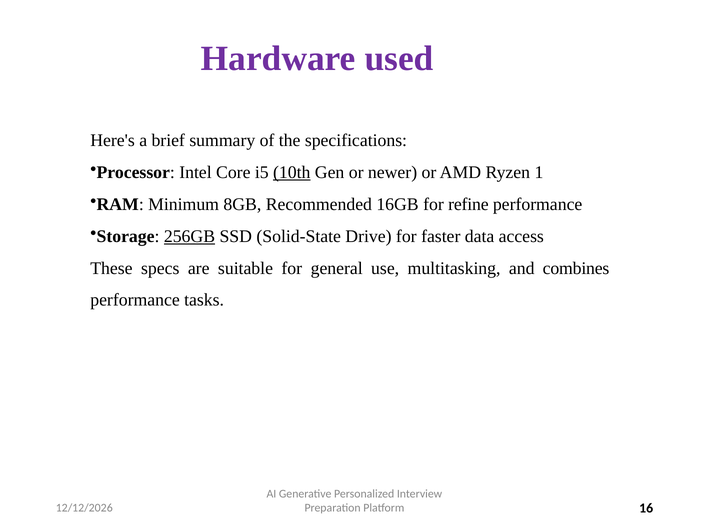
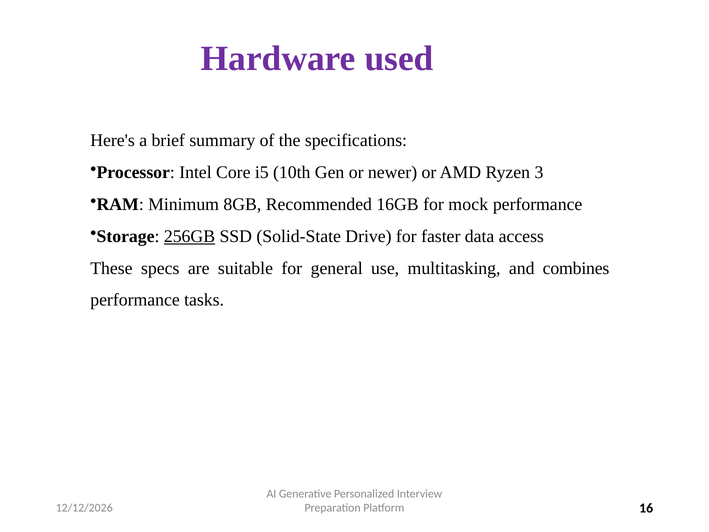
10th underline: present -> none
1: 1 -> 3
refine: refine -> mock
